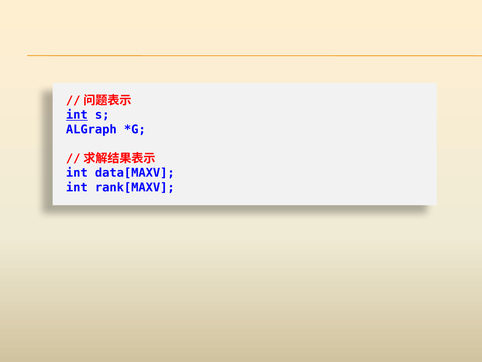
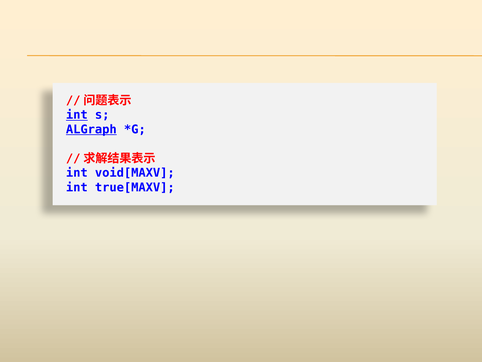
ALGraph underline: none -> present
data[MAXV: data[MAXV -> void[MAXV
rank[MAXV: rank[MAXV -> true[MAXV
